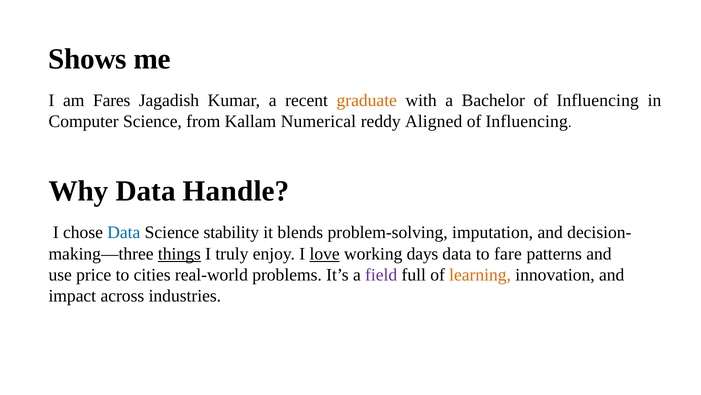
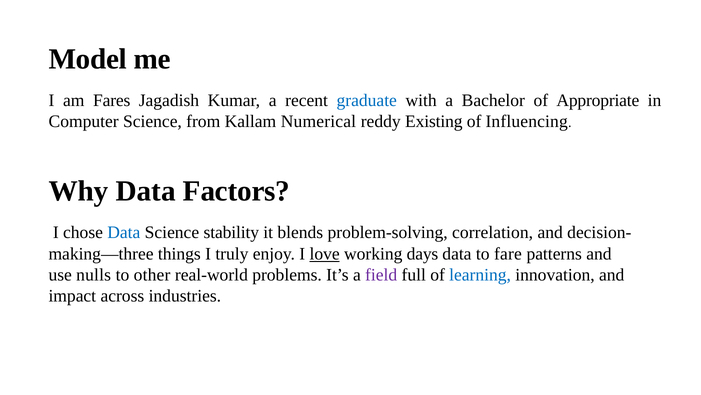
Shows: Shows -> Model
graduate colour: orange -> blue
Bachelor of Influencing: Influencing -> Appropriate
Aligned: Aligned -> Existing
Handle: Handle -> Factors
imputation: imputation -> correlation
things underline: present -> none
price: price -> nulls
cities: cities -> other
learning colour: orange -> blue
